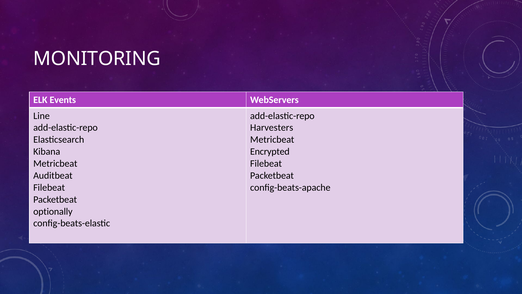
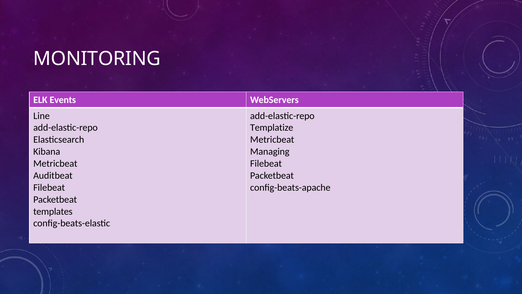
Harvesters: Harvesters -> Templatize
Encrypted: Encrypted -> Managing
optionally: optionally -> templates
